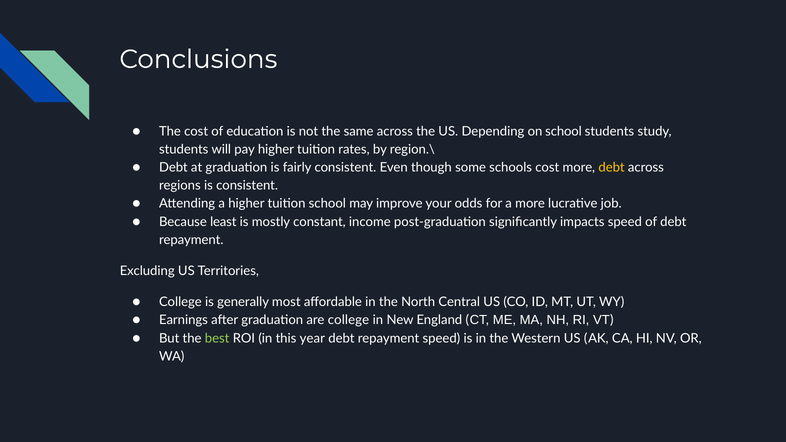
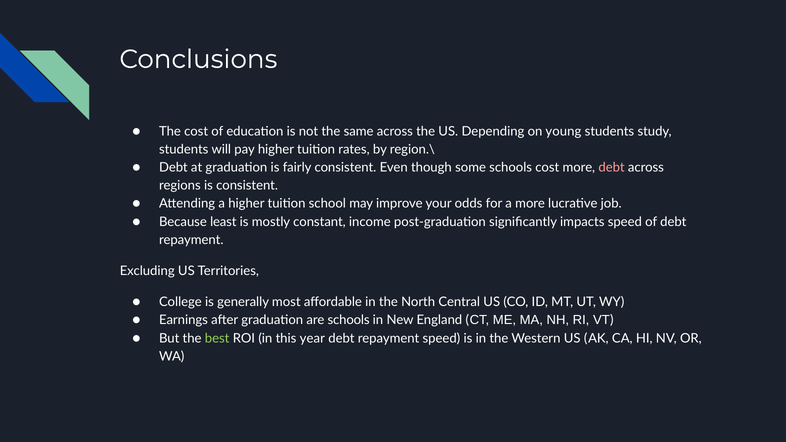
on school: school -> young
debt at (612, 168) colour: yellow -> pink
are college: college -> schools
